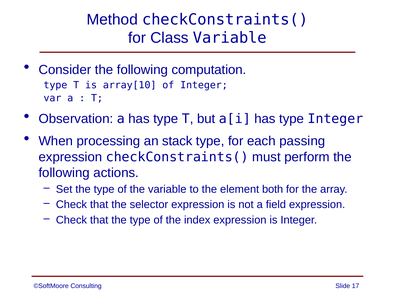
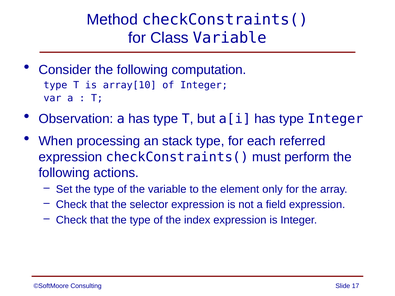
passing: passing -> referred
both: both -> only
